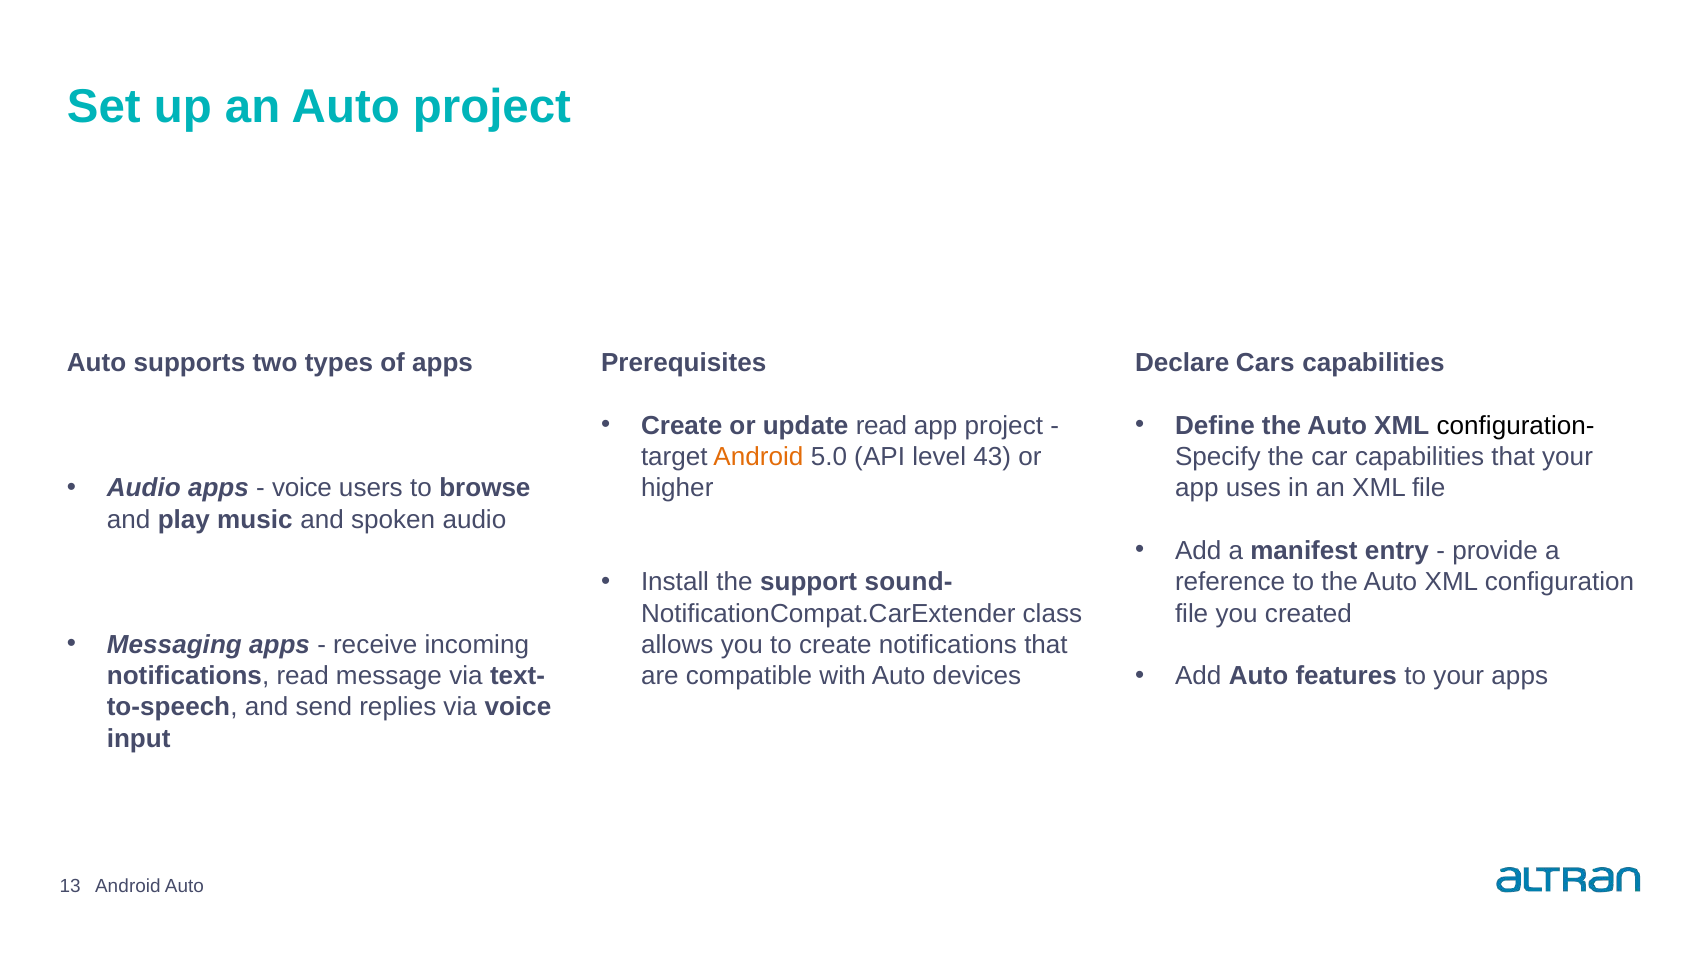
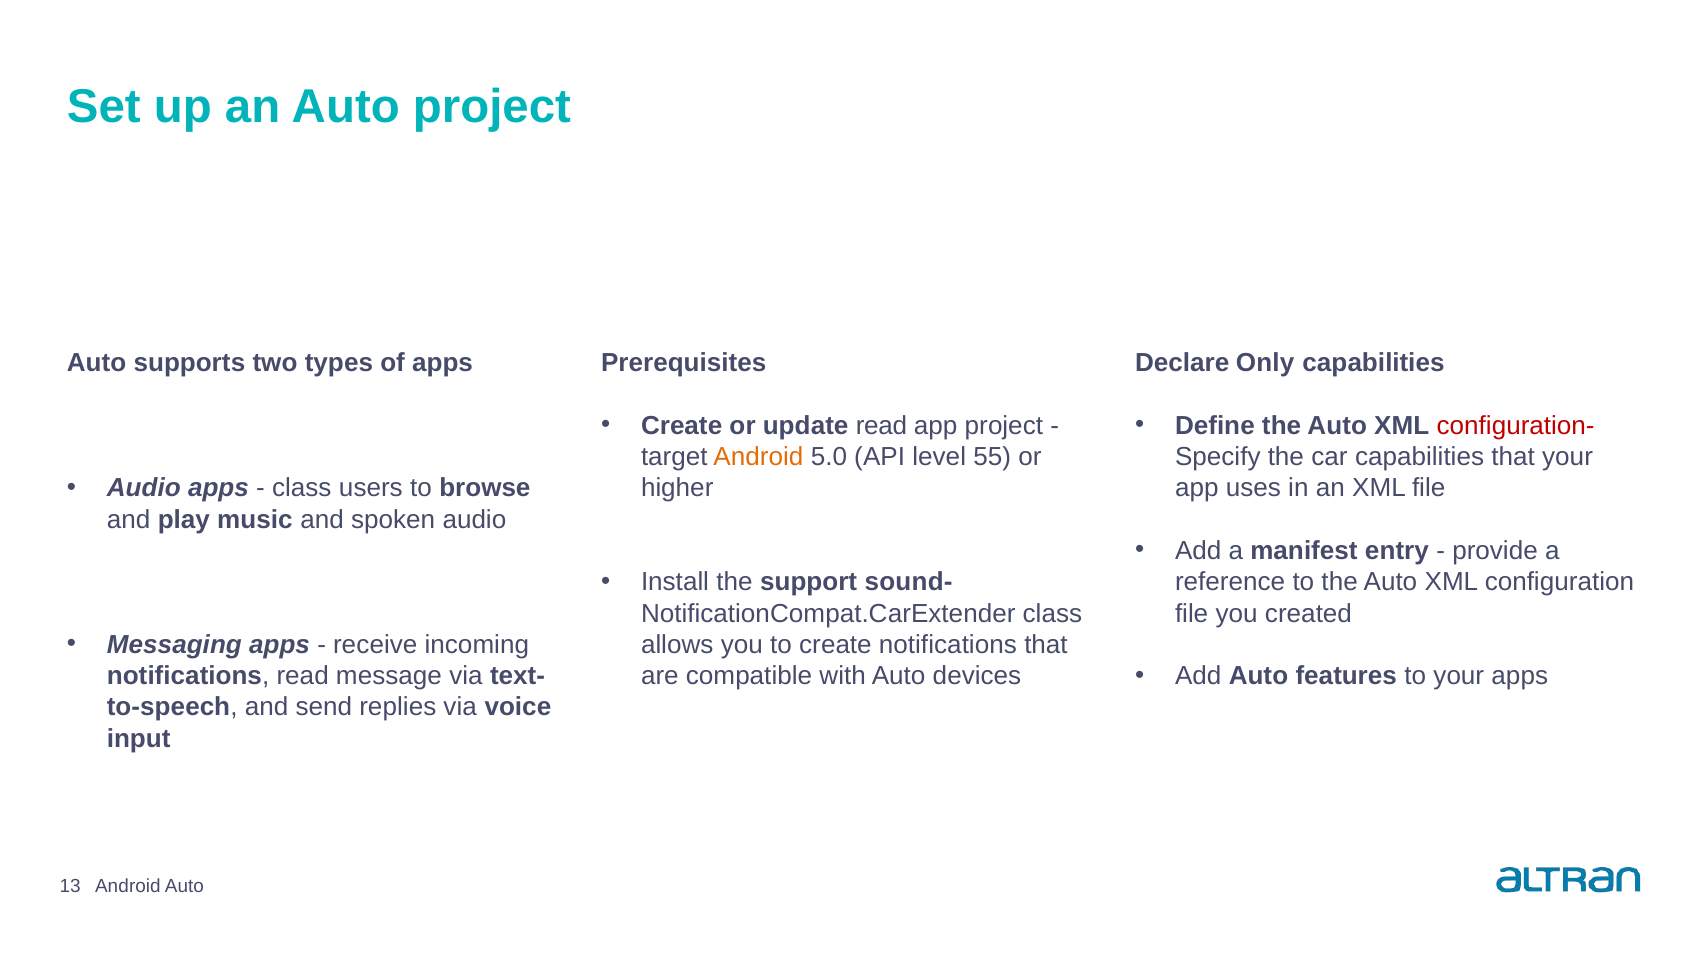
Cars: Cars -> Only
configuration- colour: black -> red
43: 43 -> 55
voice at (302, 488): voice -> class
